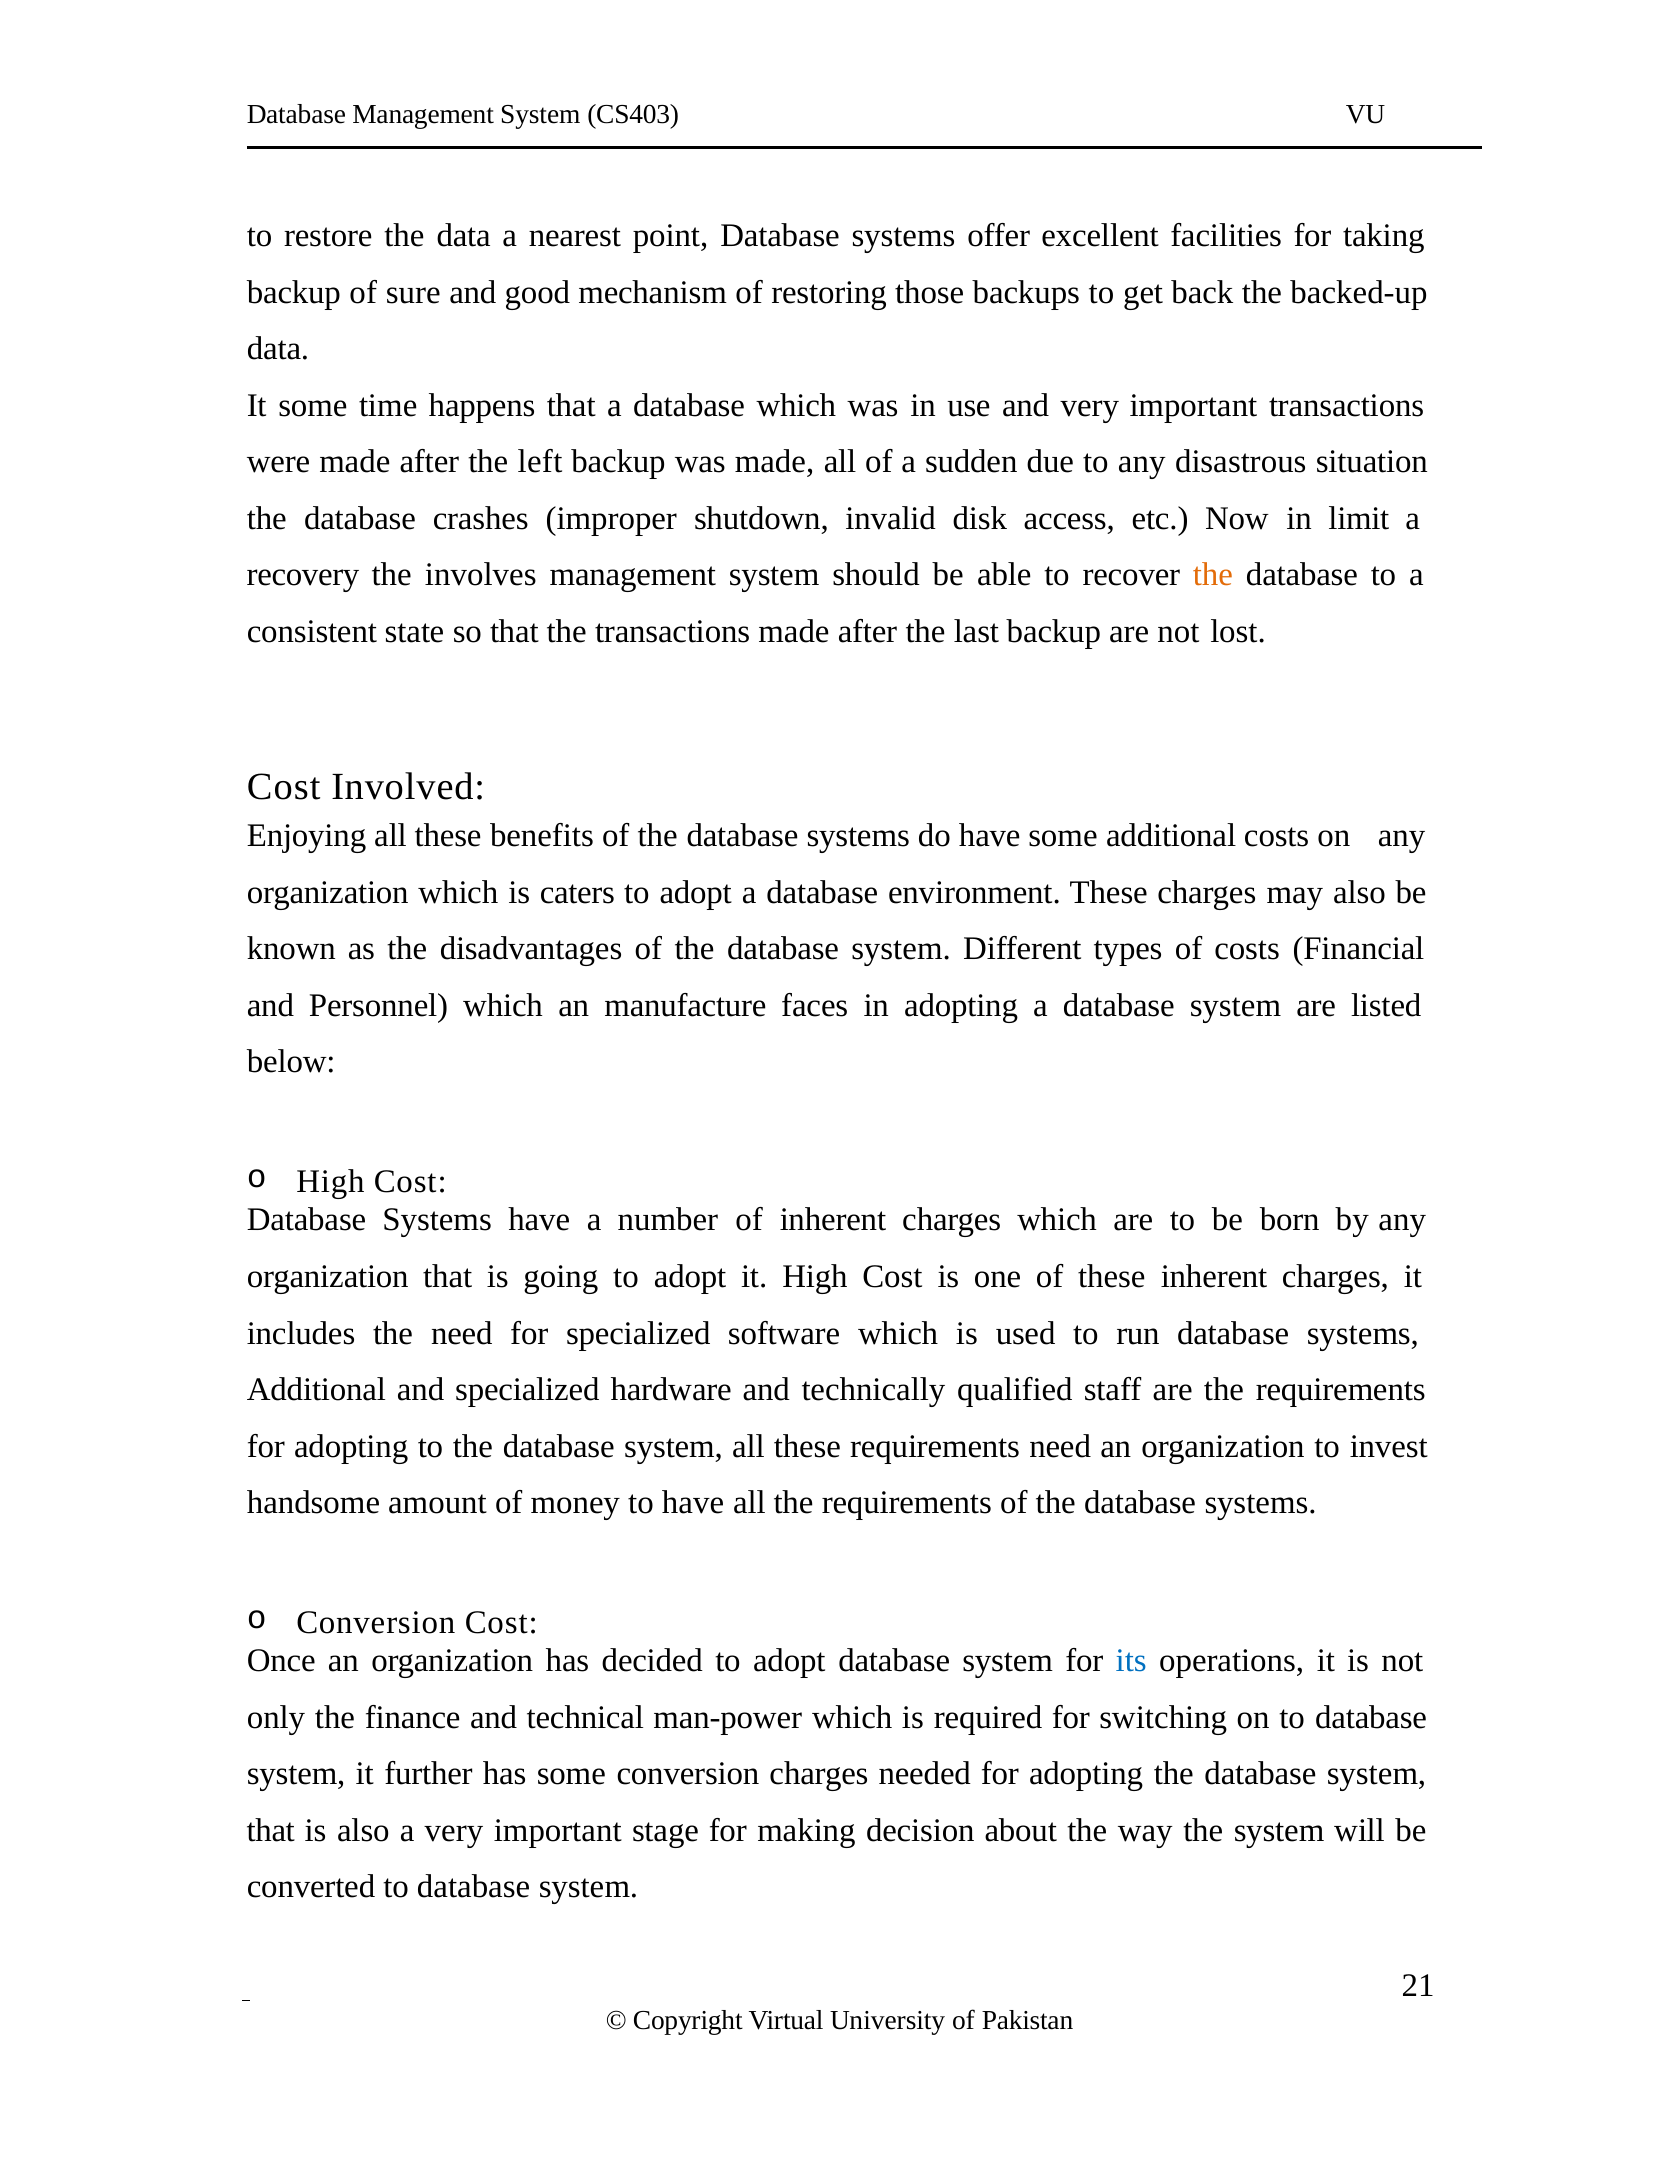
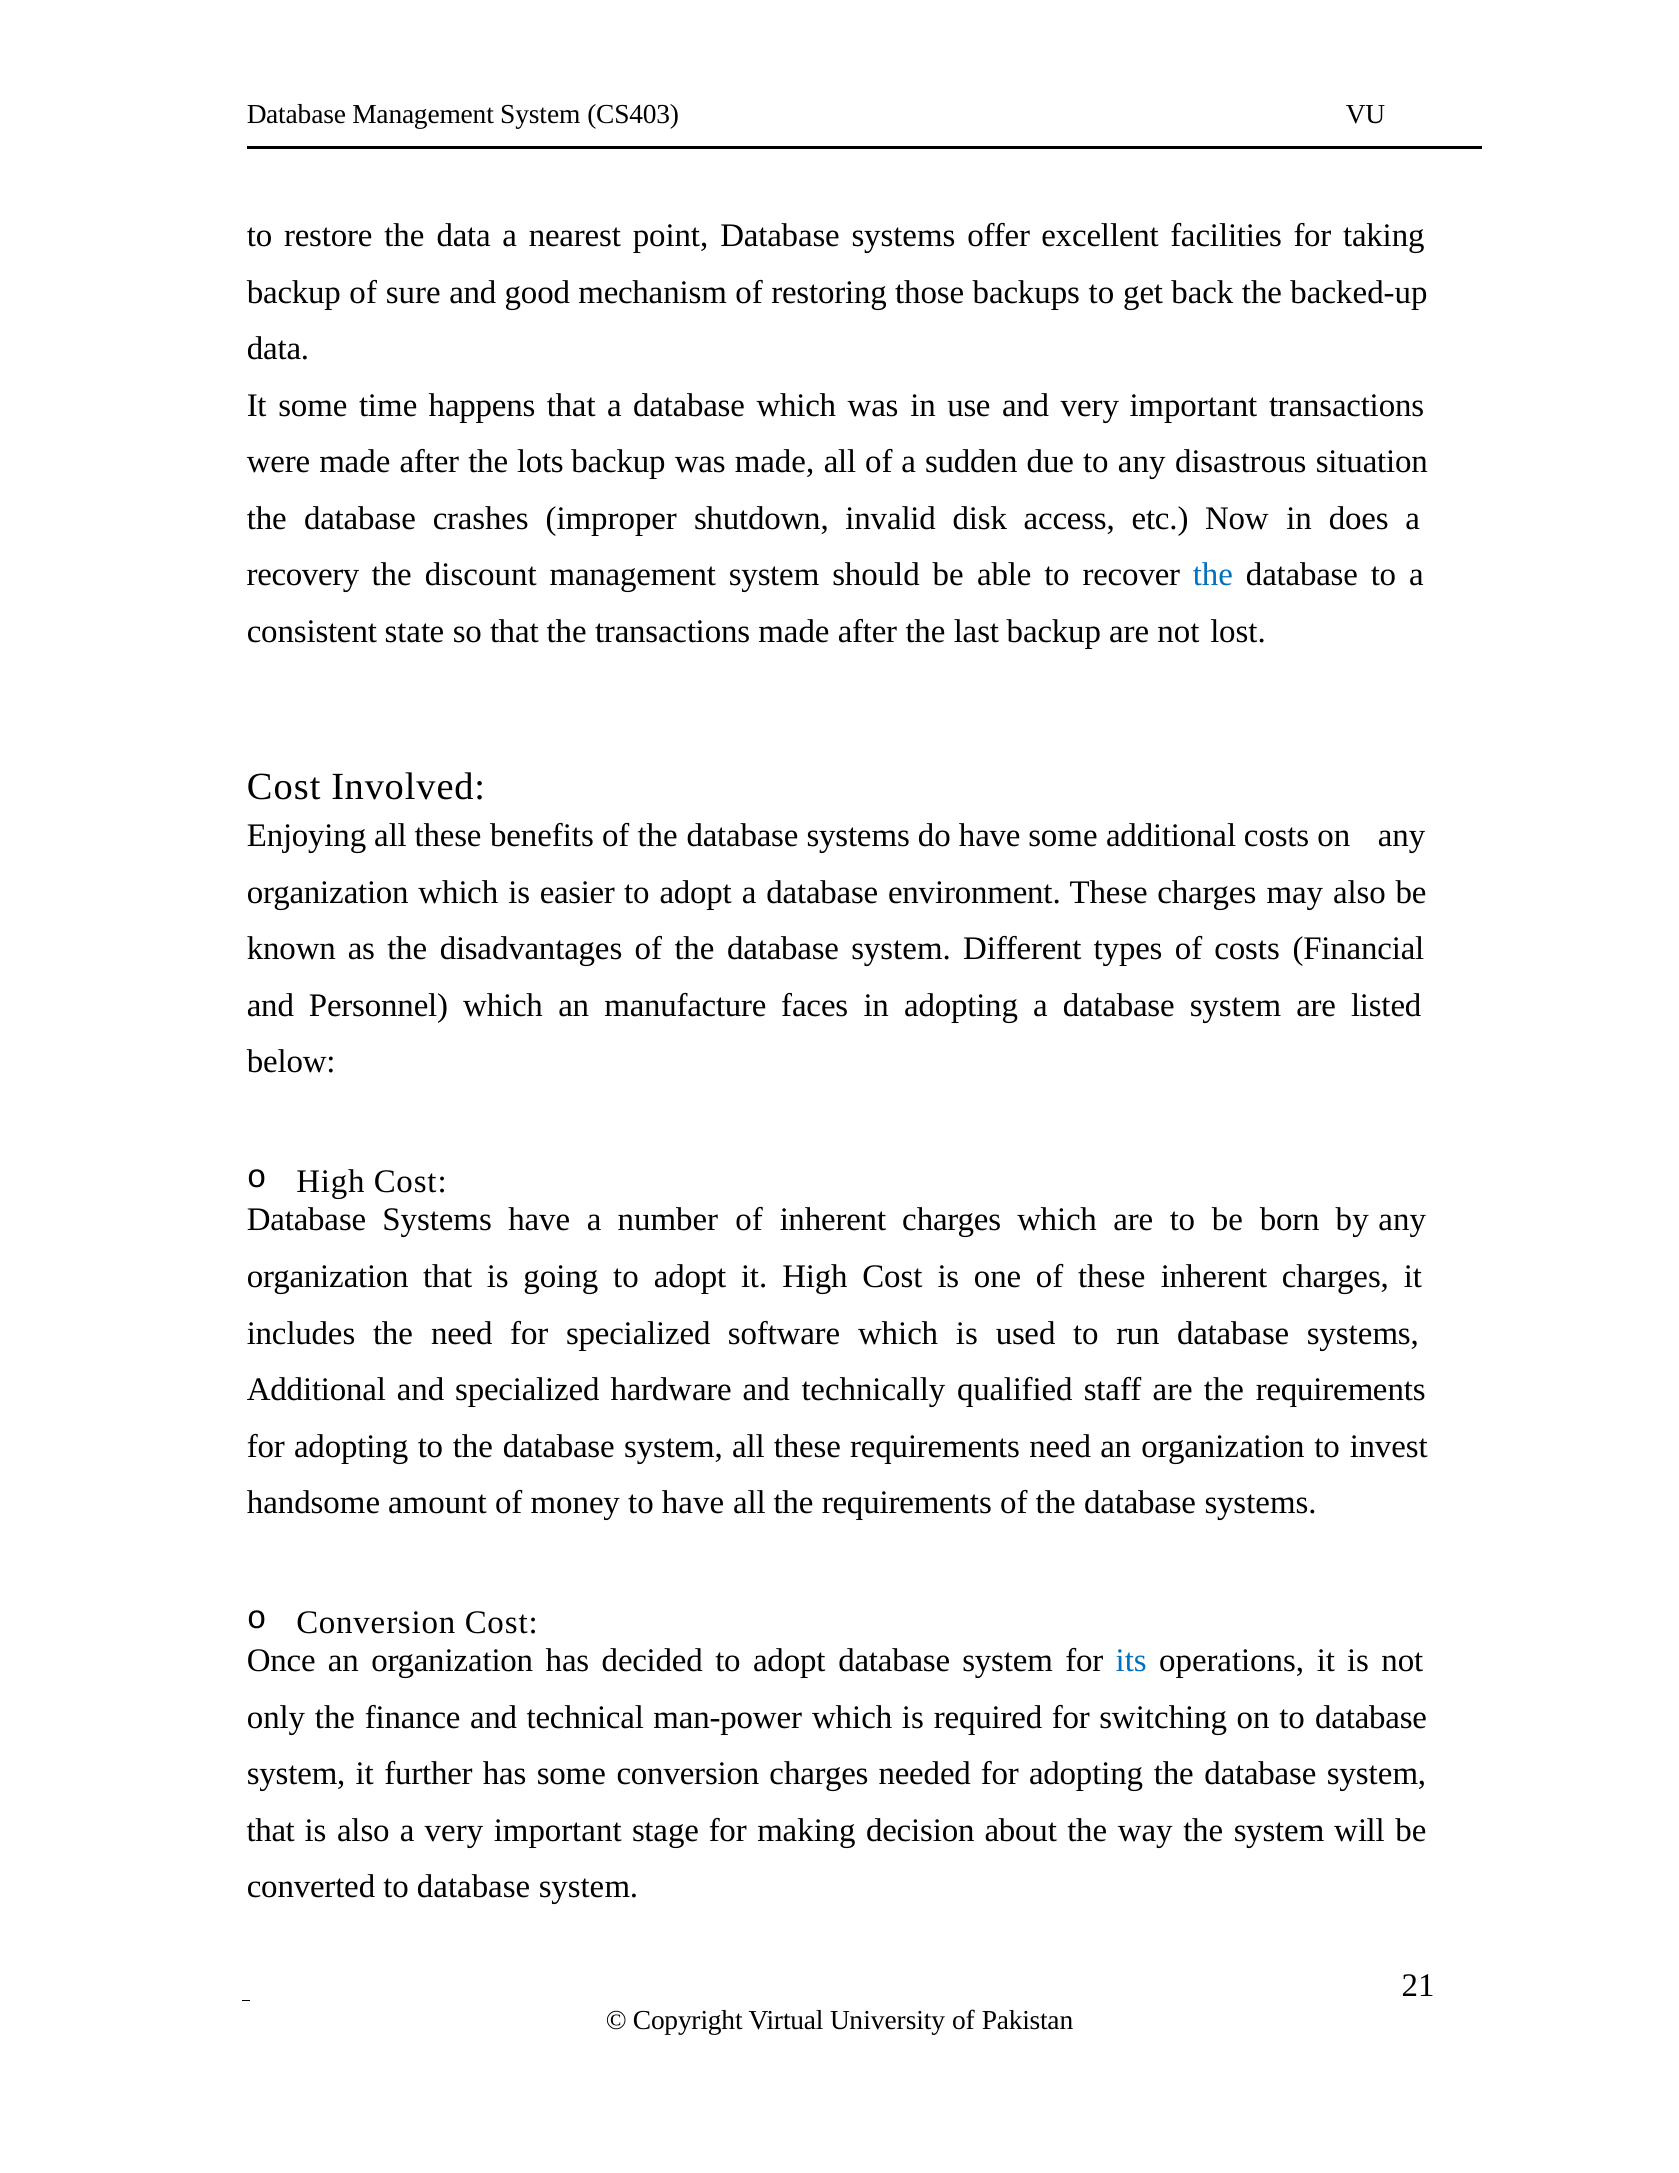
left: left -> lots
limit: limit -> does
involves: involves -> discount
the at (1213, 575) colour: orange -> blue
caters: caters -> easier
